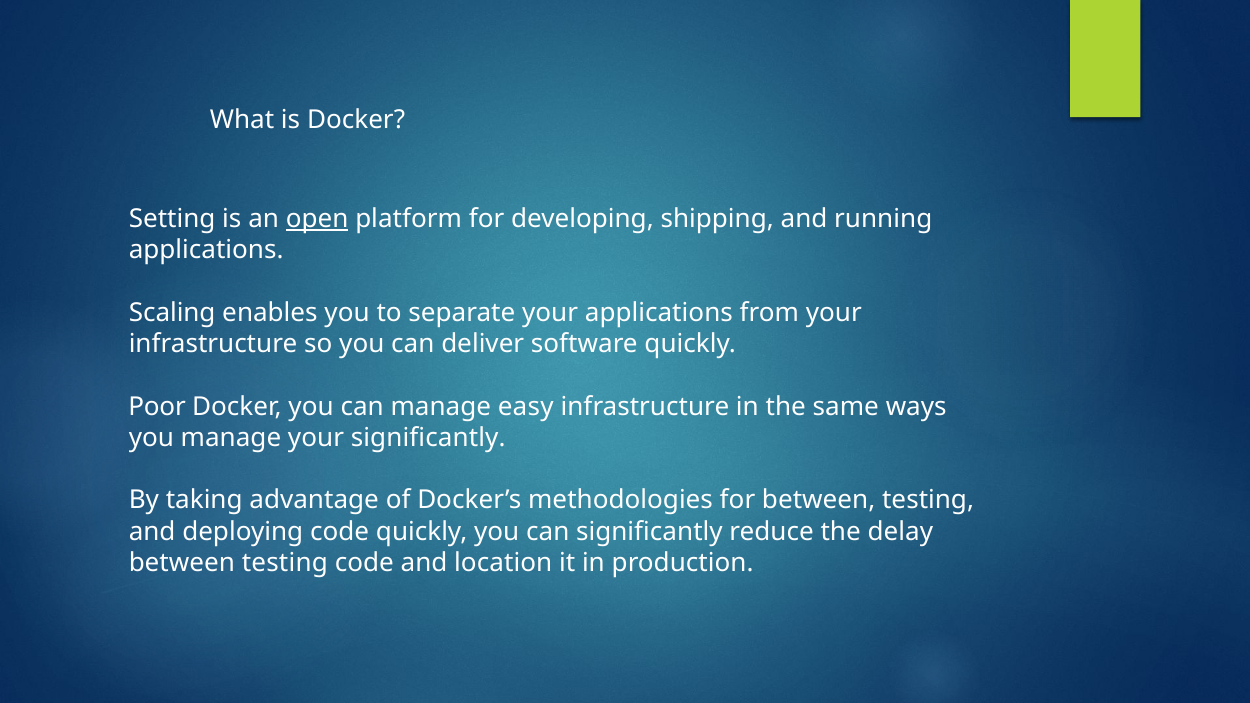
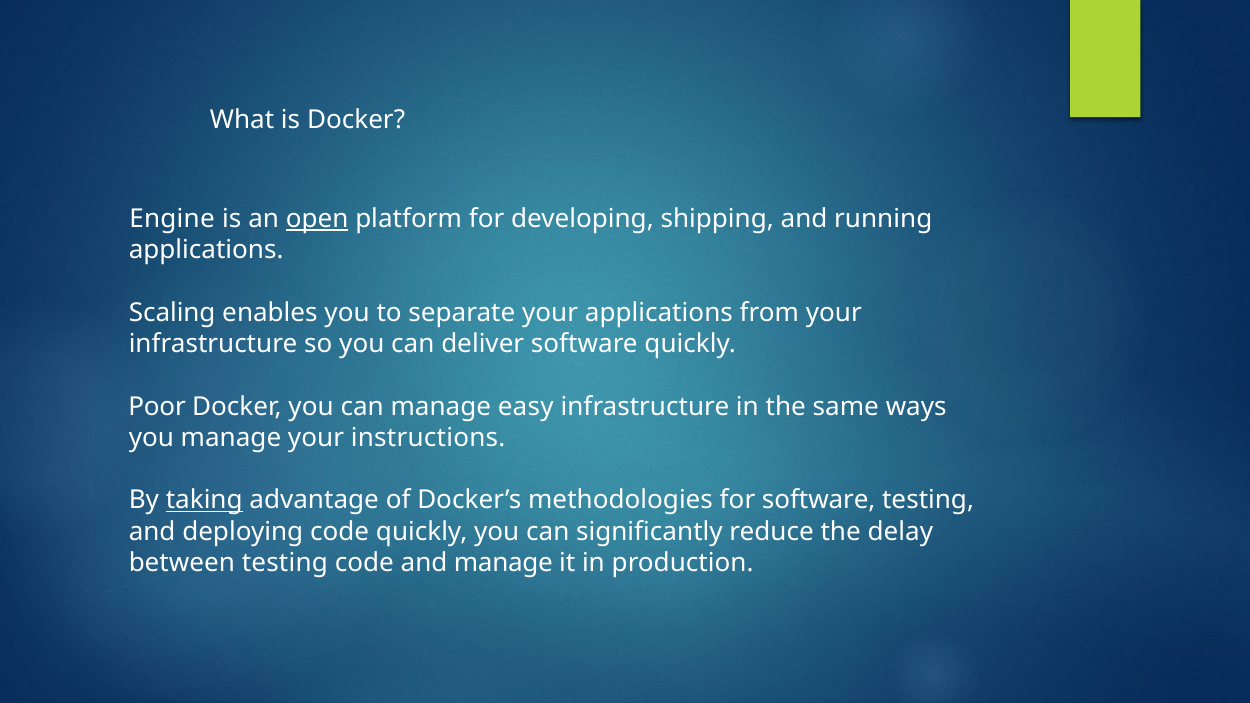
Setting: Setting -> Engine
your significantly: significantly -> instructions
taking underline: none -> present
for between: between -> software
and location: location -> manage
